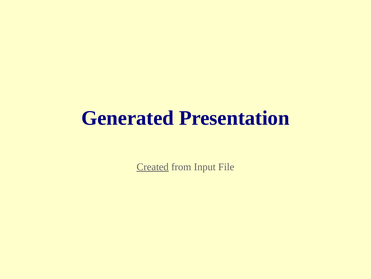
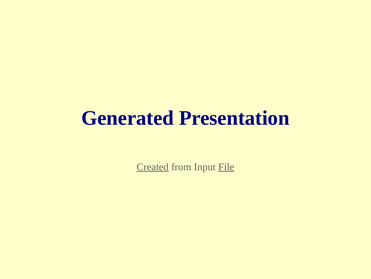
File underline: none -> present
